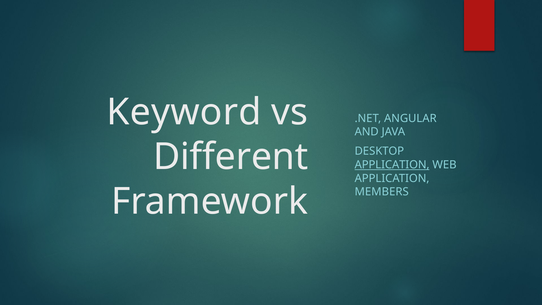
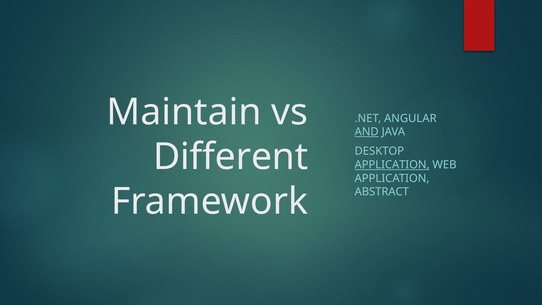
Keyword: Keyword -> Maintain
AND underline: none -> present
MEMBERS: MEMBERS -> ABSTRACT
